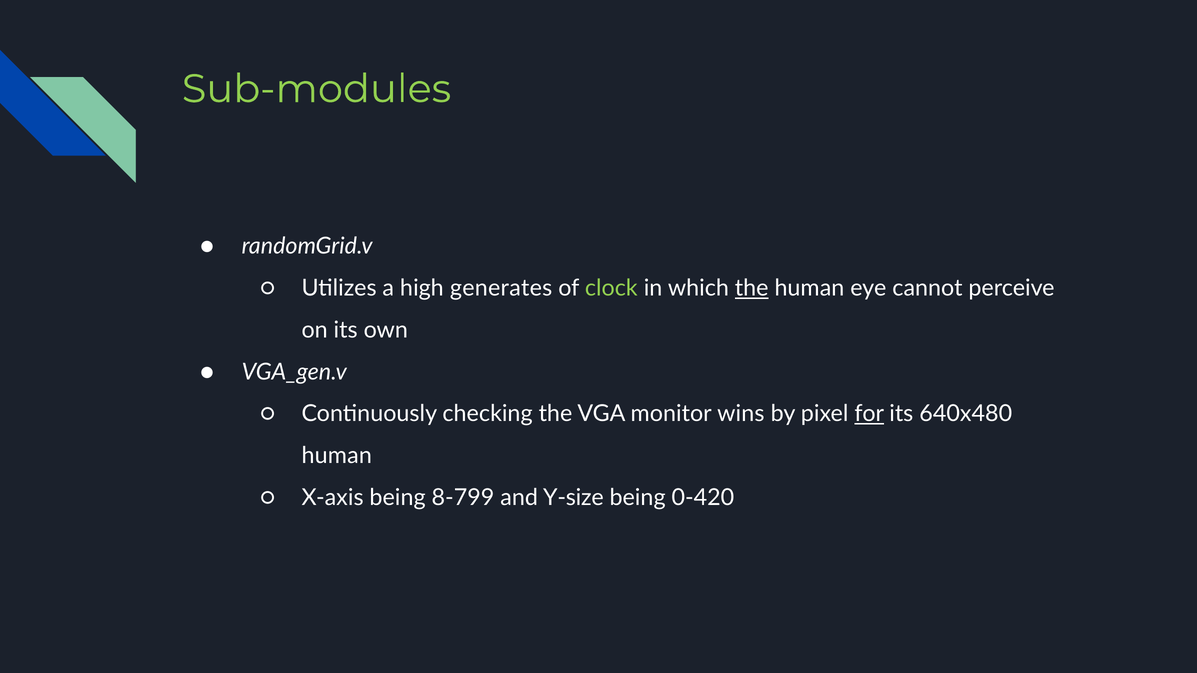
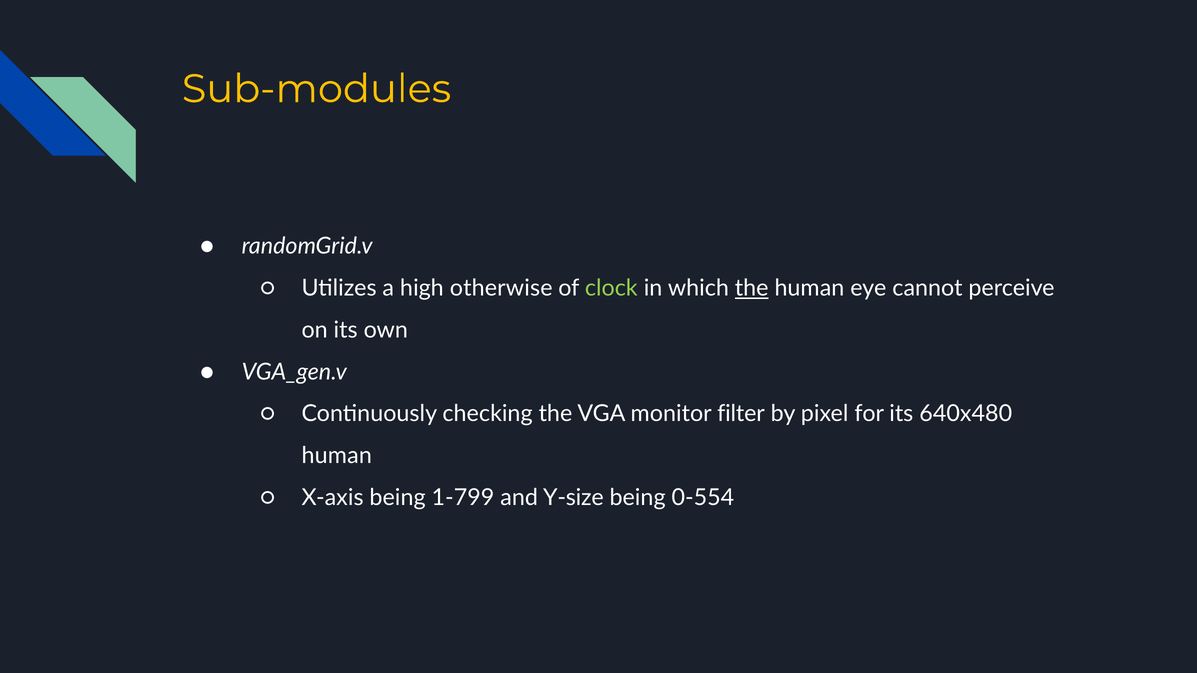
Sub-modules colour: light green -> yellow
generates: generates -> otherwise
wins: wins -> filter
for underline: present -> none
8-799: 8-799 -> 1-799
0-420: 0-420 -> 0-554
